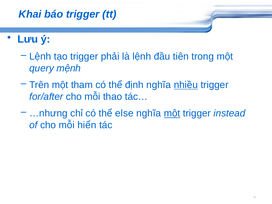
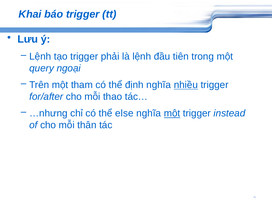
mệnh: mệnh -> ngoại
hiển: hiển -> thân
